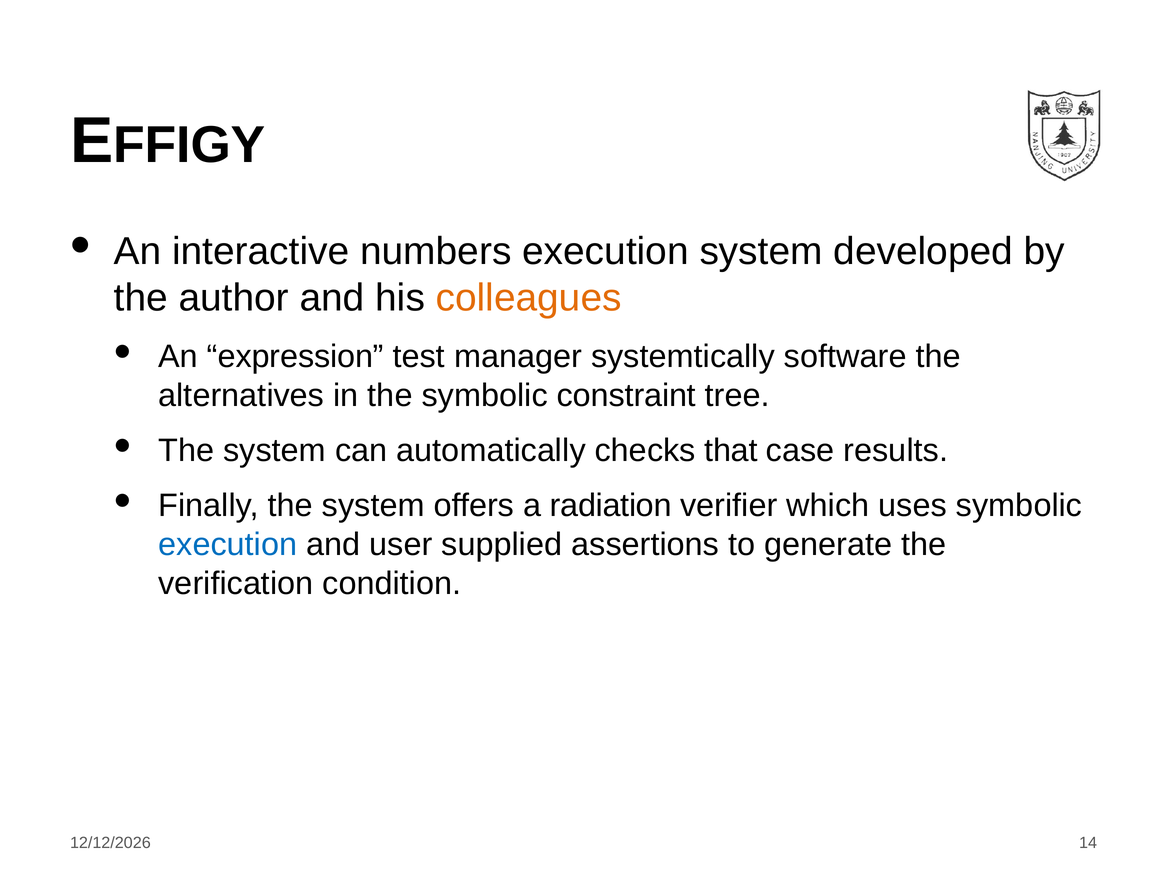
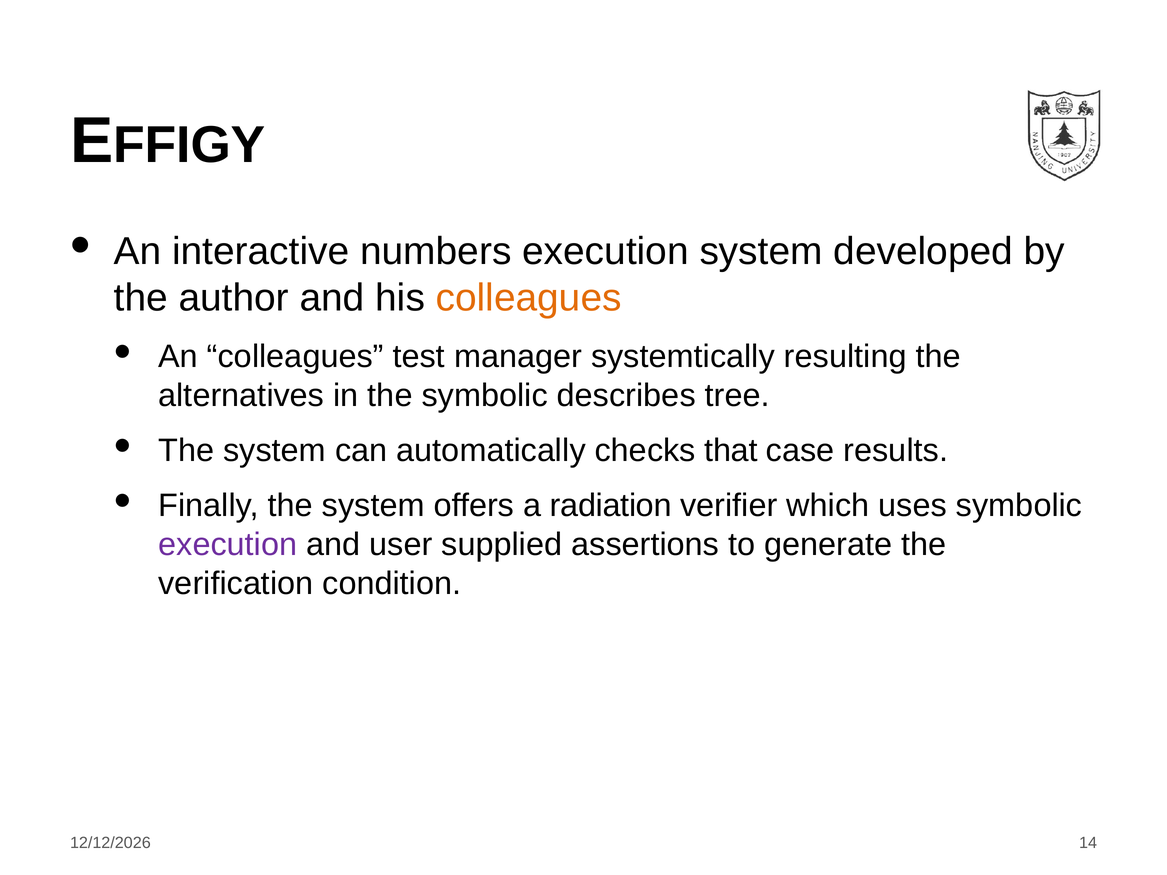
An expression: expression -> colleagues
software: software -> resulting
constraint: constraint -> describes
execution at (228, 545) colour: blue -> purple
